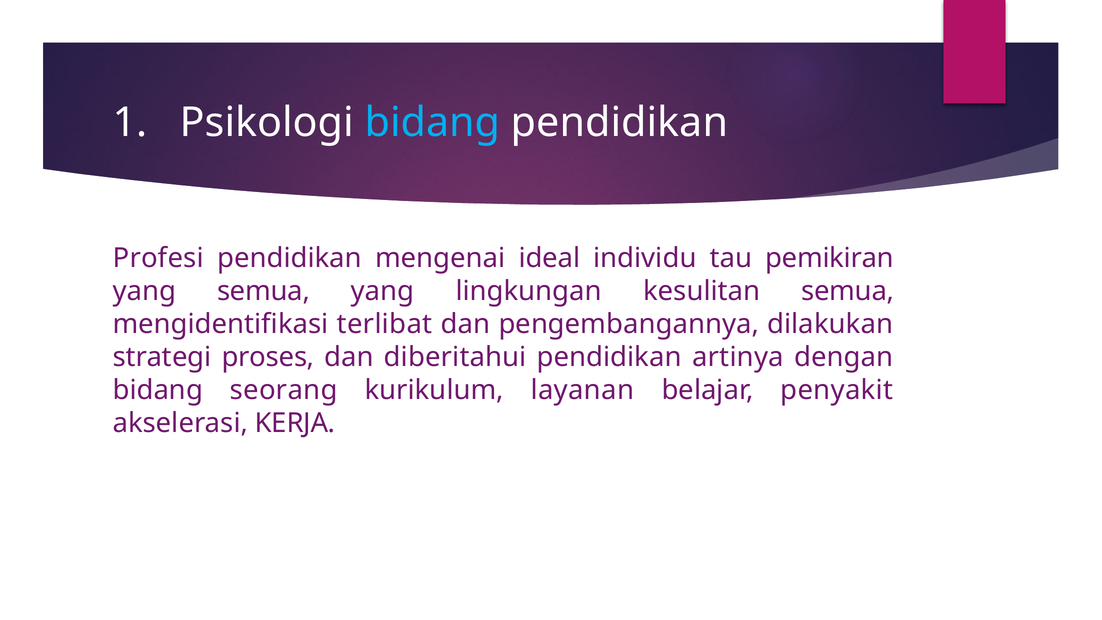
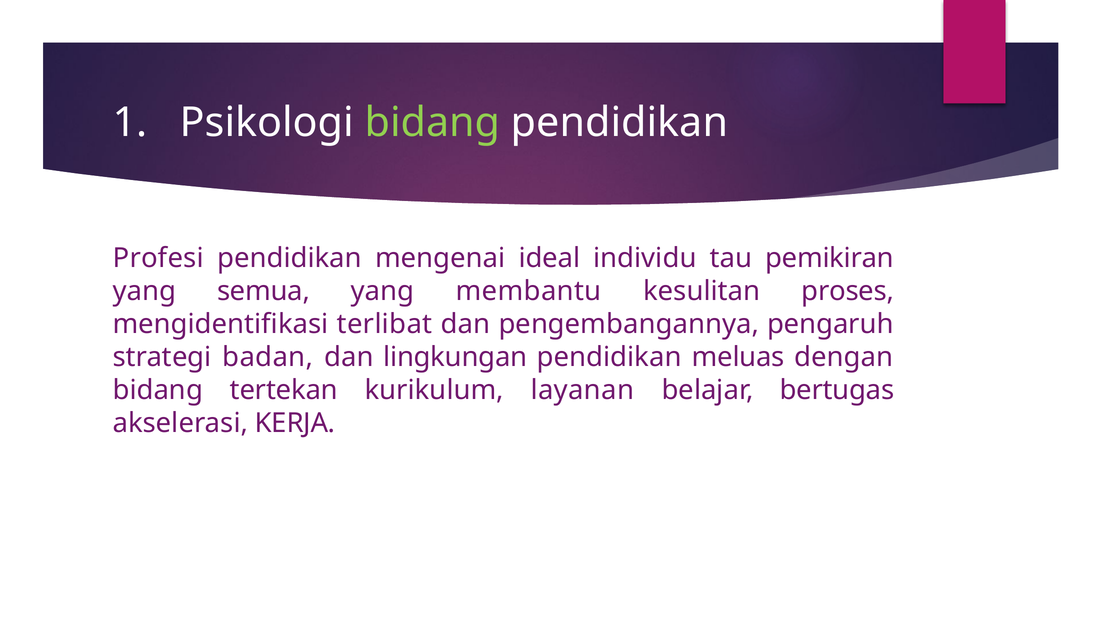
bidang at (432, 123) colour: light blue -> light green
lingkungan: lingkungan -> membantu
kesulitan semua: semua -> proses
dilakukan: dilakukan -> pengaruh
proses: proses -> badan
diberitahui: diberitahui -> lingkungan
artinya: artinya -> meluas
seorang: seorang -> tertekan
penyakit: penyakit -> bertugas
